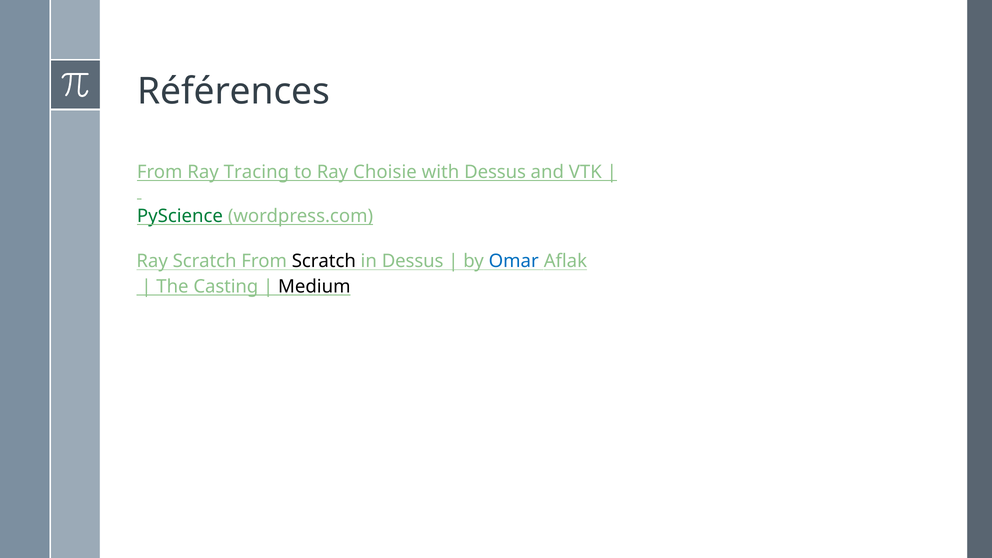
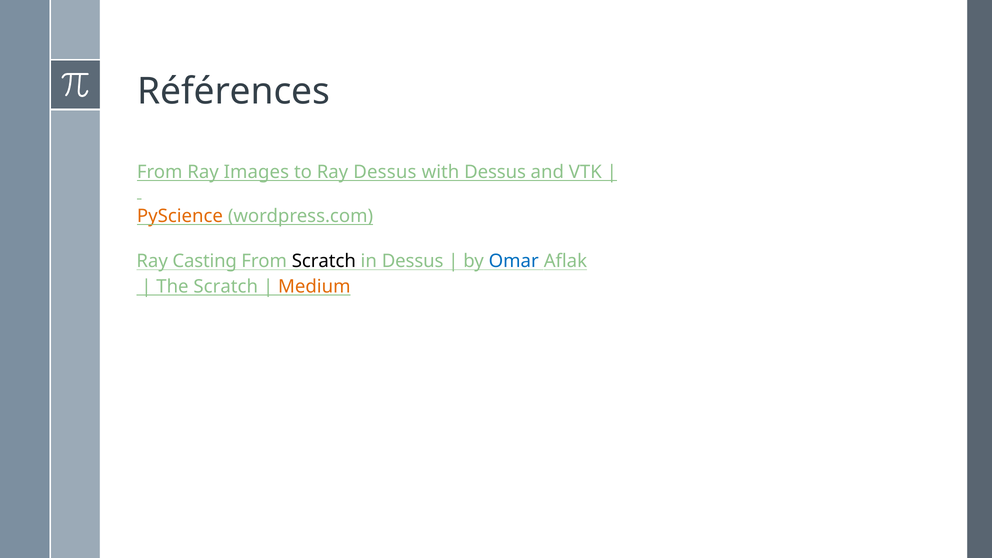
Tracing: Tracing -> Images
Ray Choisie: Choisie -> Dessus
PyScience colour: green -> orange
Ray Scratch: Scratch -> Casting
The Casting: Casting -> Scratch
Medium colour: black -> orange
